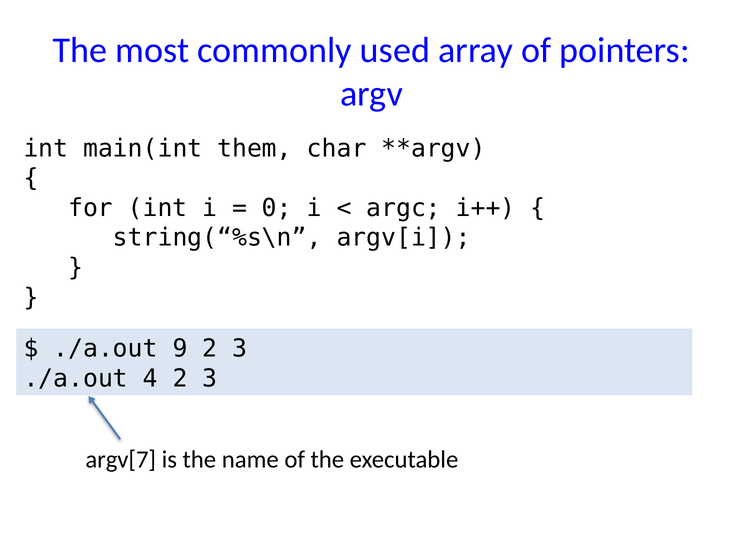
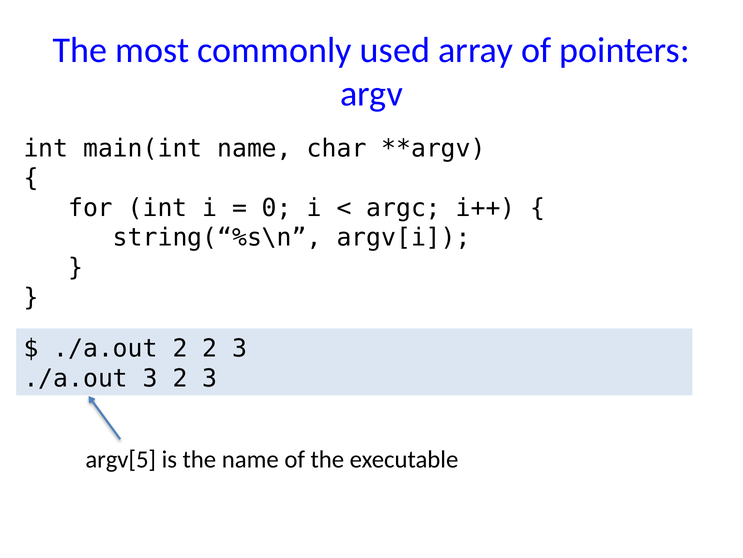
main(int them: them -> name
./a.out 9: 9 -> 2
./a.out 4: 4 -> 3
argv[7: argv[7 -> argv[5
